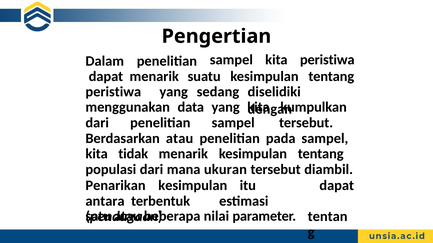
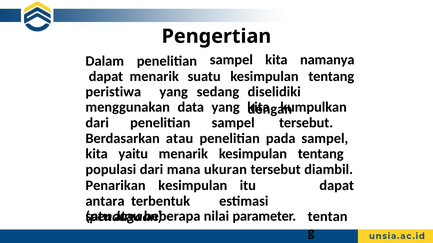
kita peristiwa: peristiwa -> namanya
tidak: tidak -> yaitu
